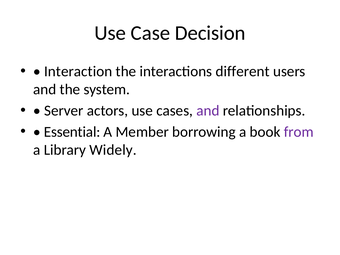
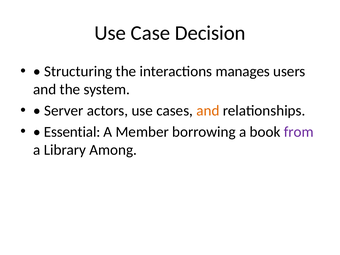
Interaction: Interaction -> Structuring
different: different -> manages
and at (208, 111) colour: purple -> orange
Widely: Widely -> Among
